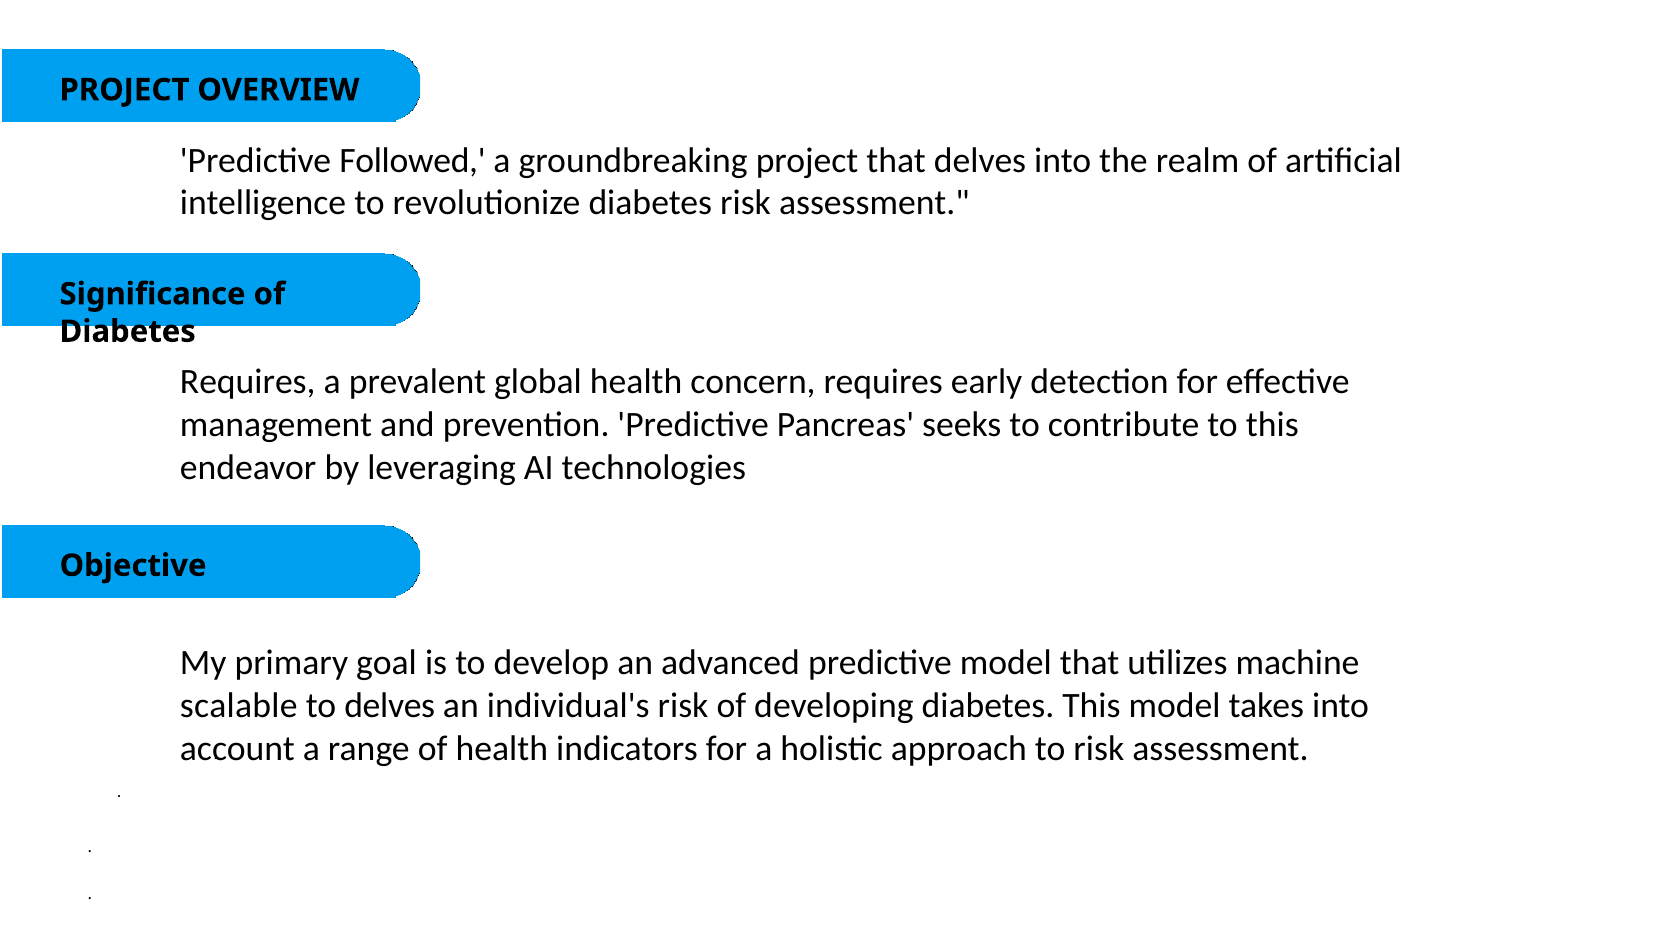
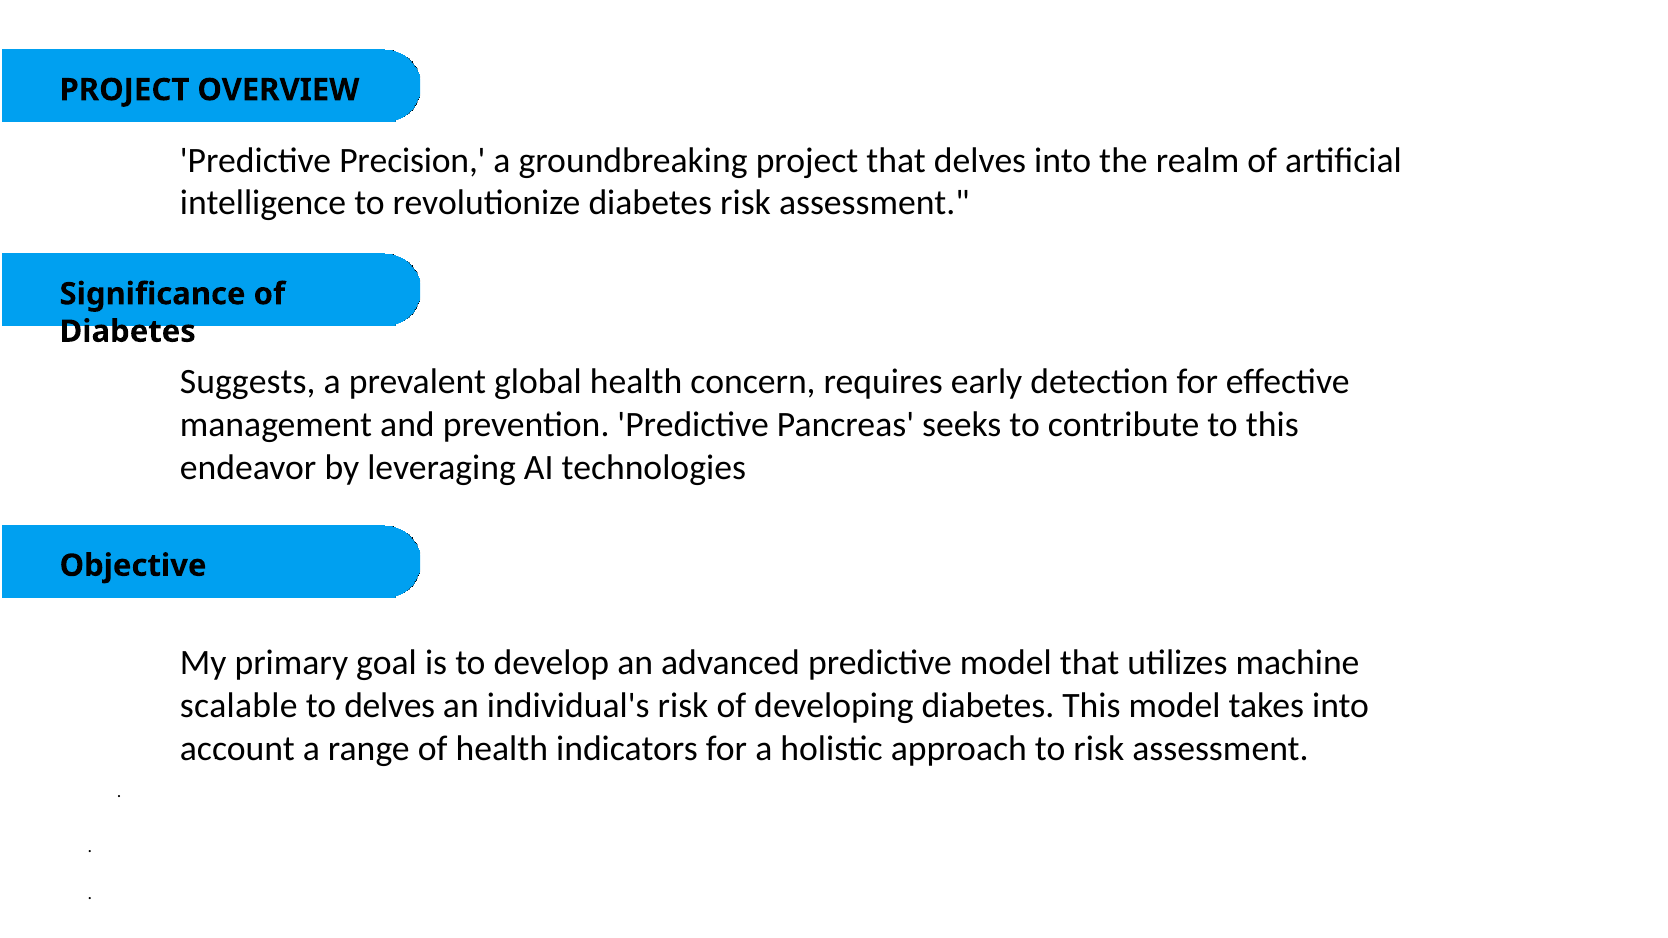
Followed: Followed -> Precision
Requires at (248, 382): Requires -> Suggests
